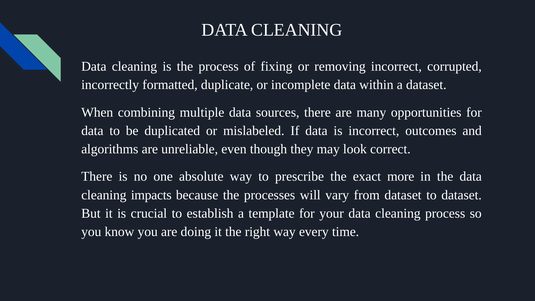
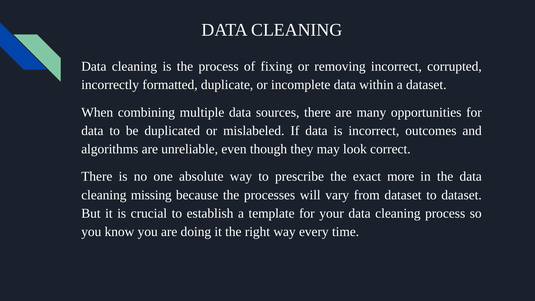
impacts: impacts -> missing
